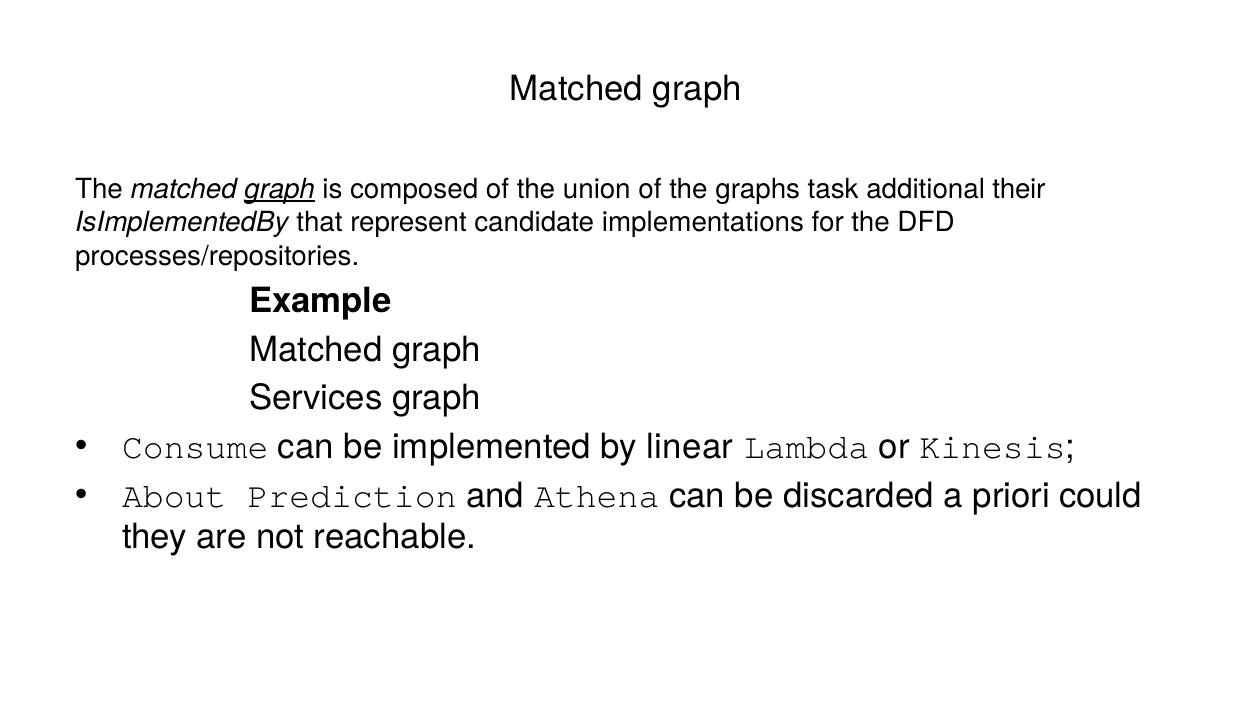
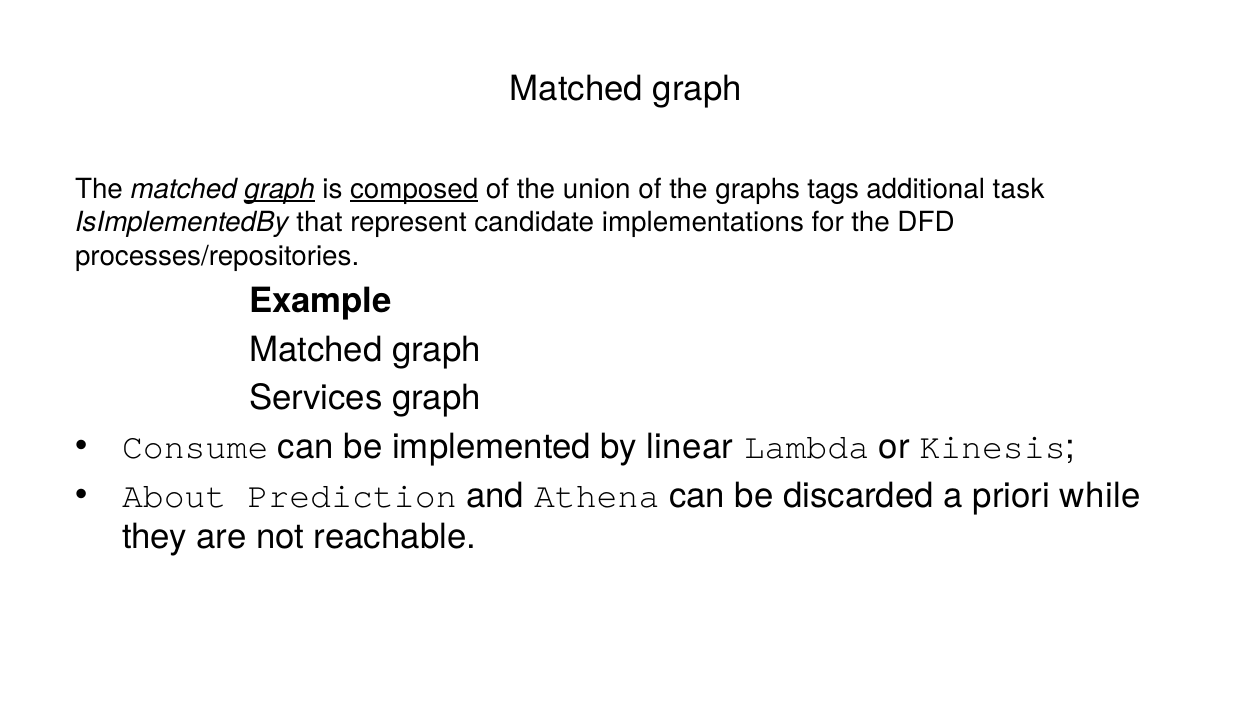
composed underline: none -> present
task: task -> tags
their: their -> task
could: could -> while
